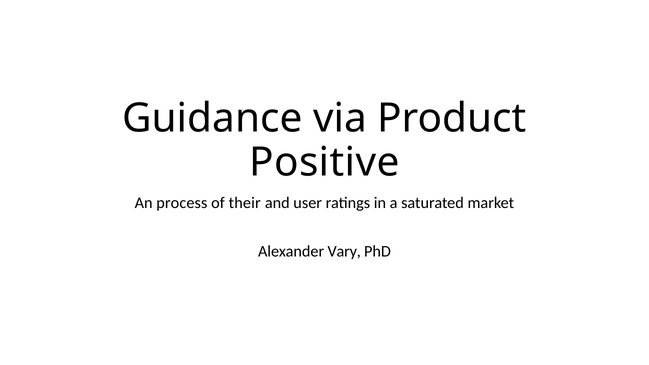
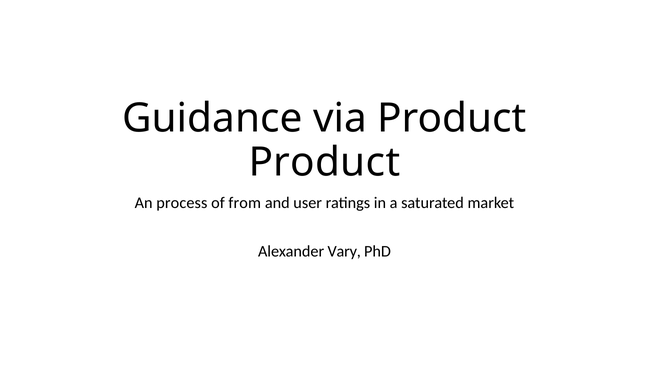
Positive at (324, 162): Positive -> Product
their: their -> from
